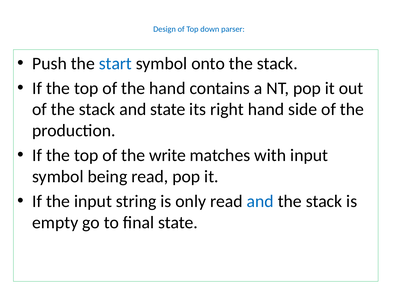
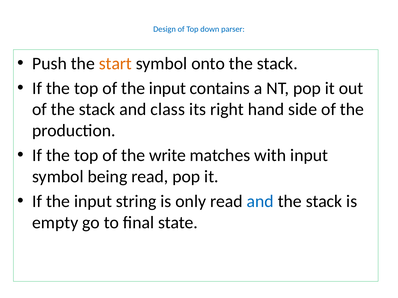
start colour: blue -> orange
of the hand: hand -> input
and state: state -> class
